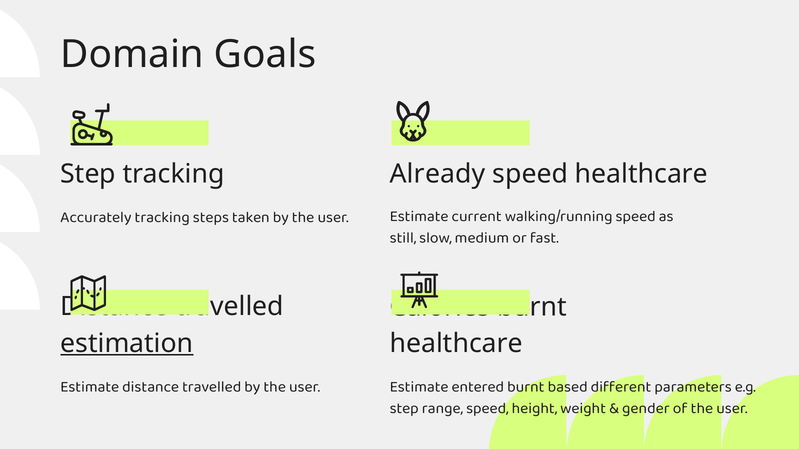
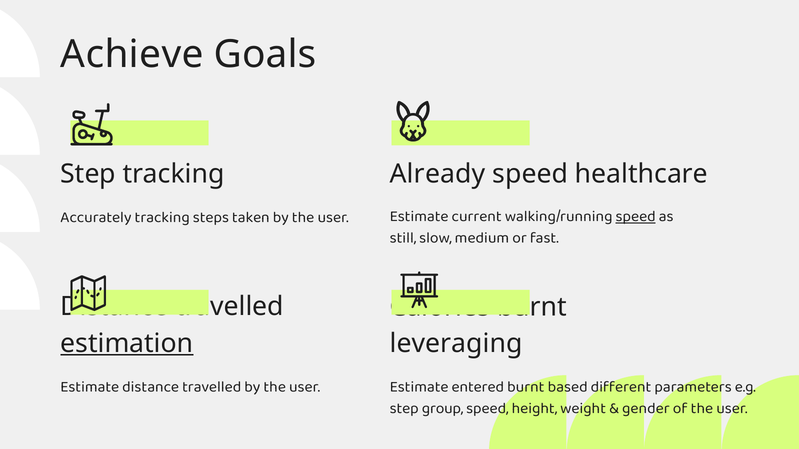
Domain: Domain -> Achieve
speed at (636, 216) underline: none -> present
healthcare at (456, 344): healthcare -> leveraging
range: range -> group
